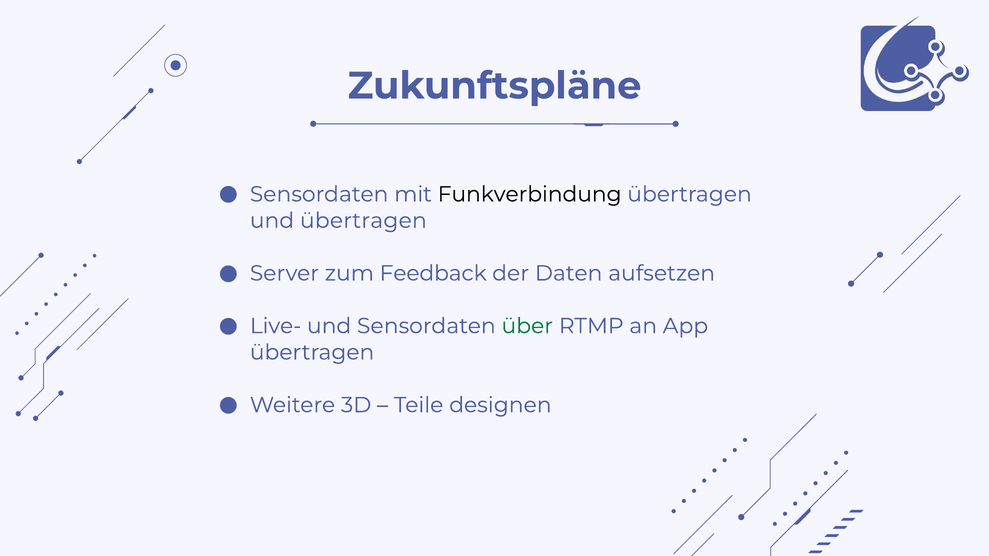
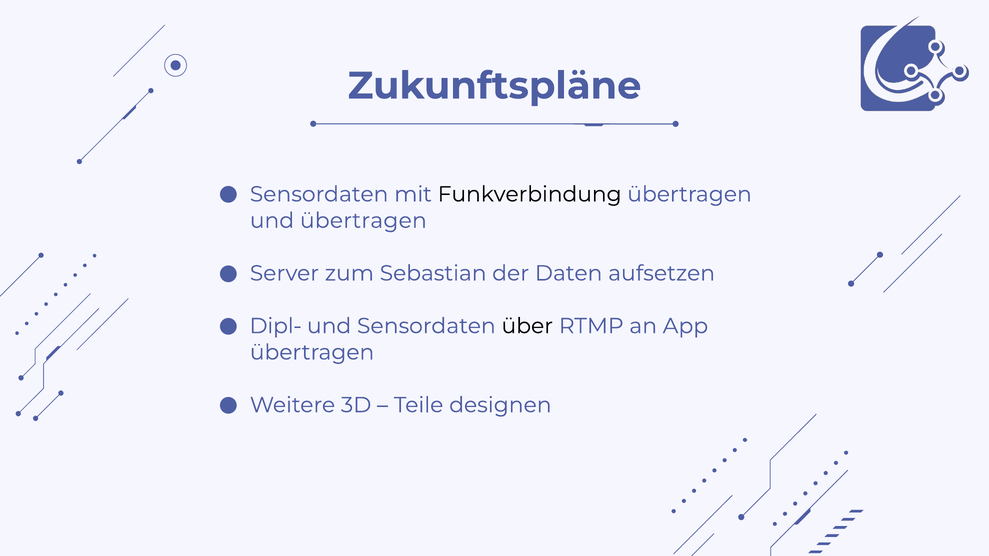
Feedback: Feedback -> Sebastian
Live-: Live- -> Dipl-
über colour: green -> black
